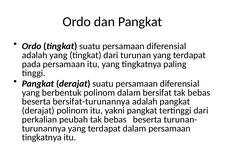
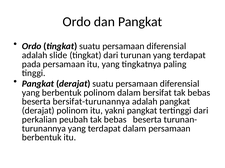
adalah yang: yang -> slide
tingkatnya at (42, 138): tingkatnya -> berbentuk
